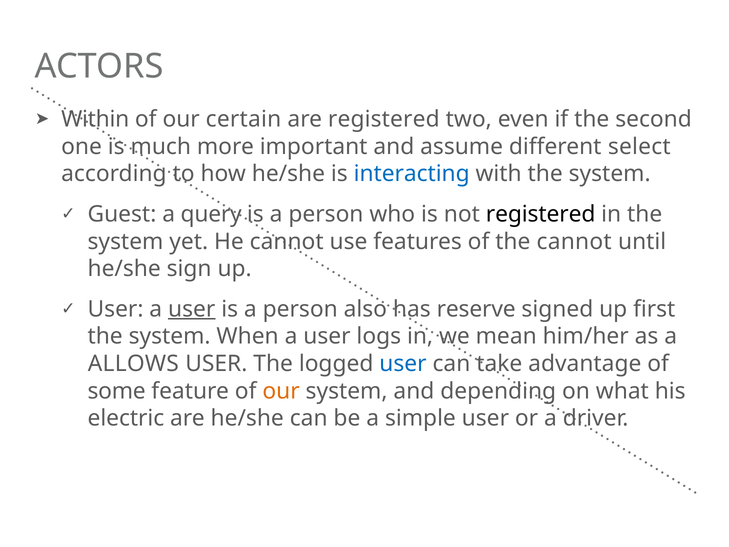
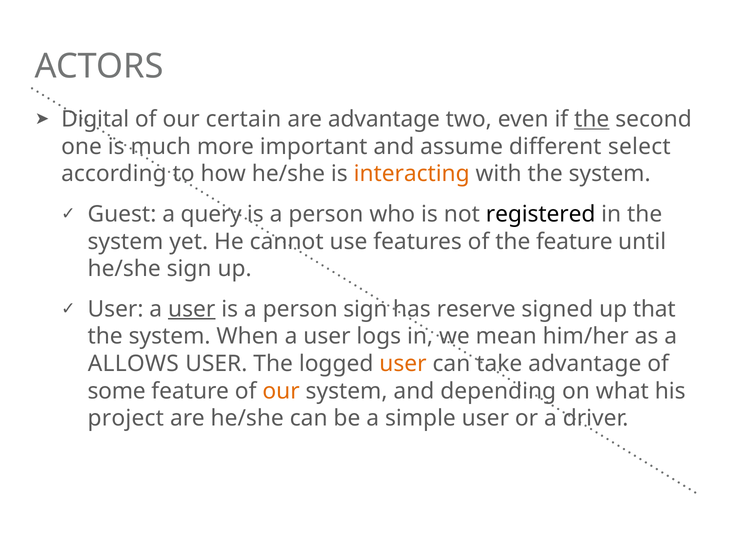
Within: Within -> Digital
are registered: registered -> advantage
the at (592, 119) underline: none -> present
interacting colour: blue -> orange
the cannot: cannot -> feature
person also: also -> sign
first: first -> that
user at (403, 364) colour: blue -> orange
electric: electric -> project
